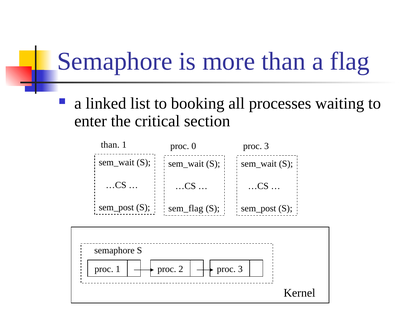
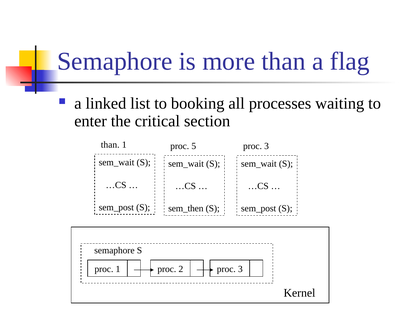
0: 0 -> 5
sem_flag: sem_flag -> sem_then
